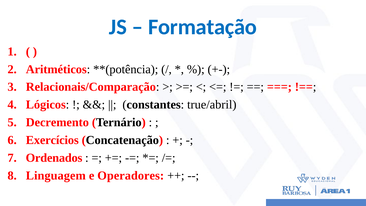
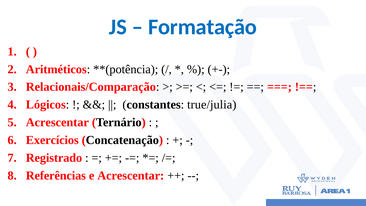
true/abril: true/abril -> true/julia
Decremento at (57, 122): Decremento -> Acrescentar
Ordenados: Ordenados -> Registrado
Linguagem: Linguagem -> Referências
e Operadores: Operadores -> Acrescentar
